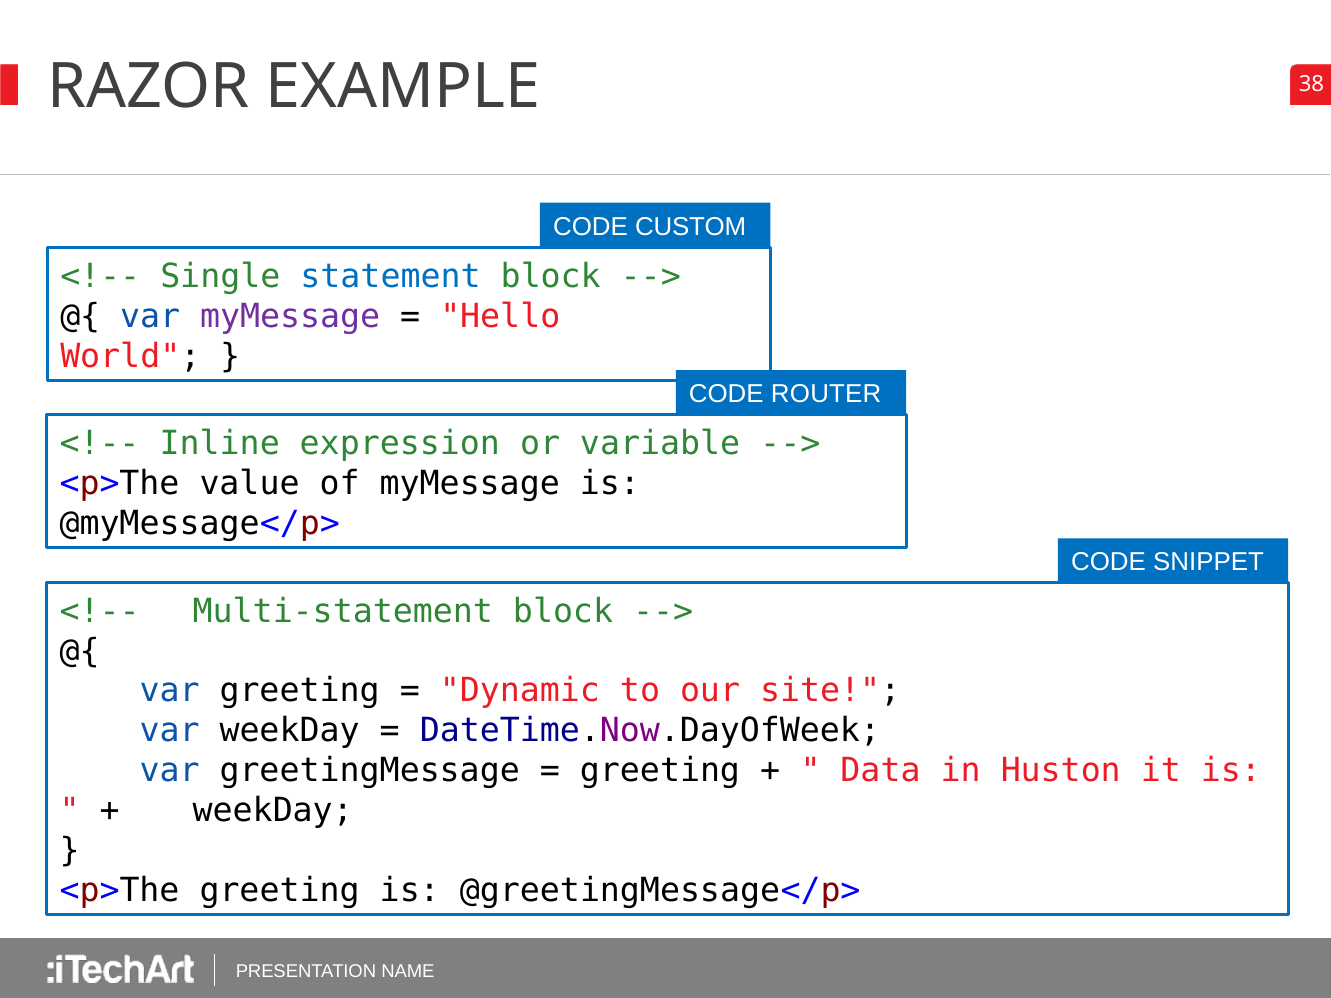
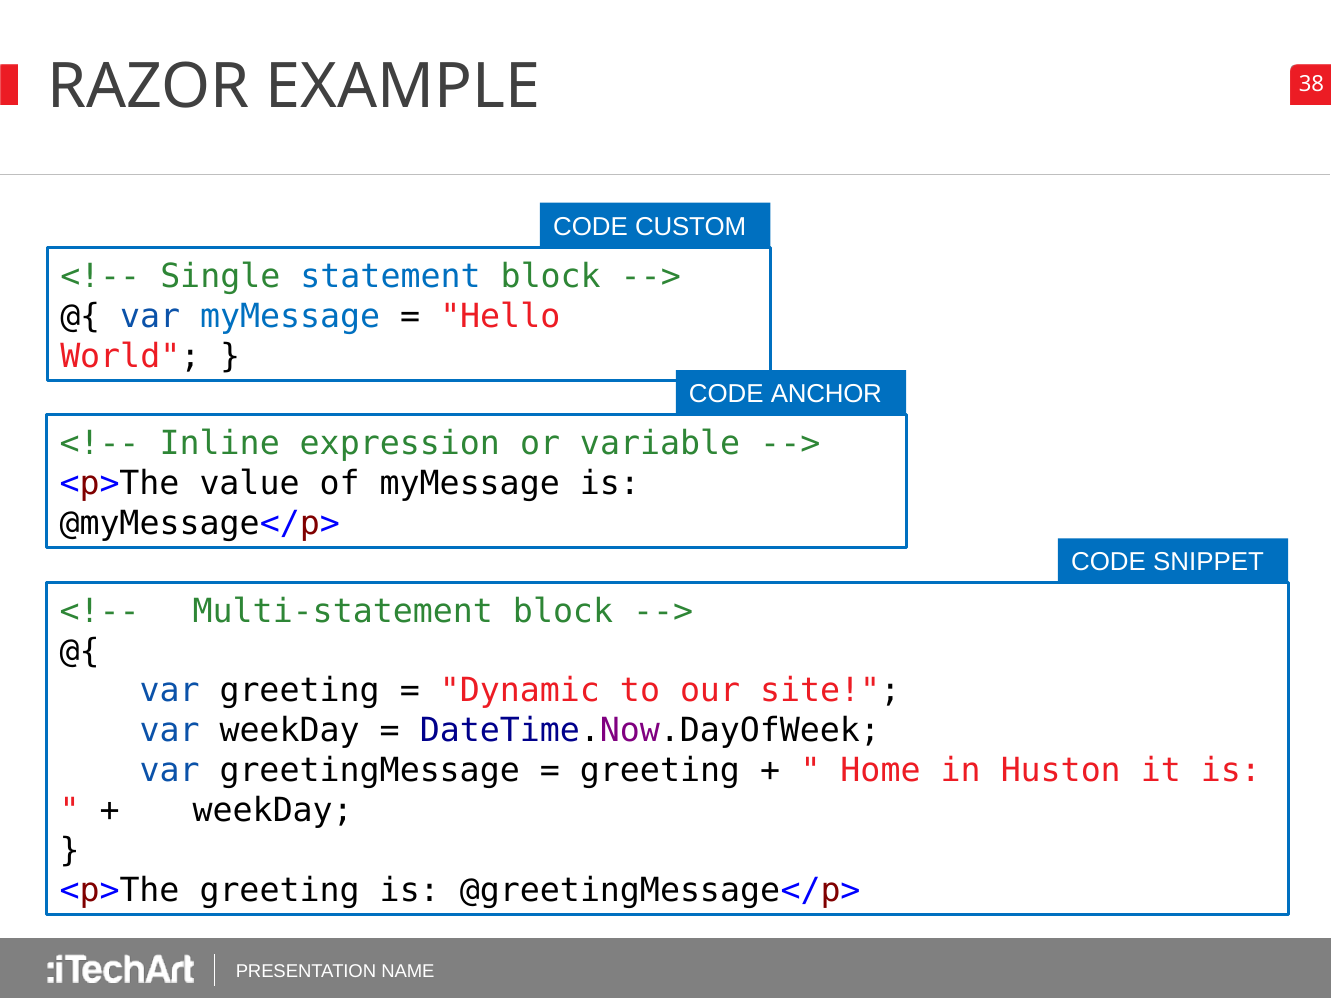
myMessage at (290, 316) colour: purple -> blue
ROUTER: ROUTER -> ANCHOR
Data: Data -> Home
